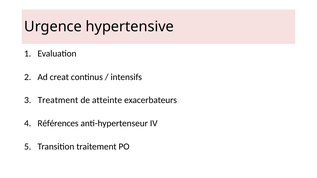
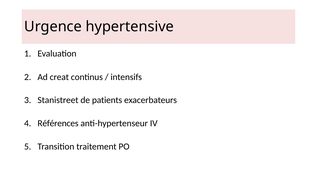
Treatment: Treatment -> Stanistreet
atteinte: atteinte -> patients
